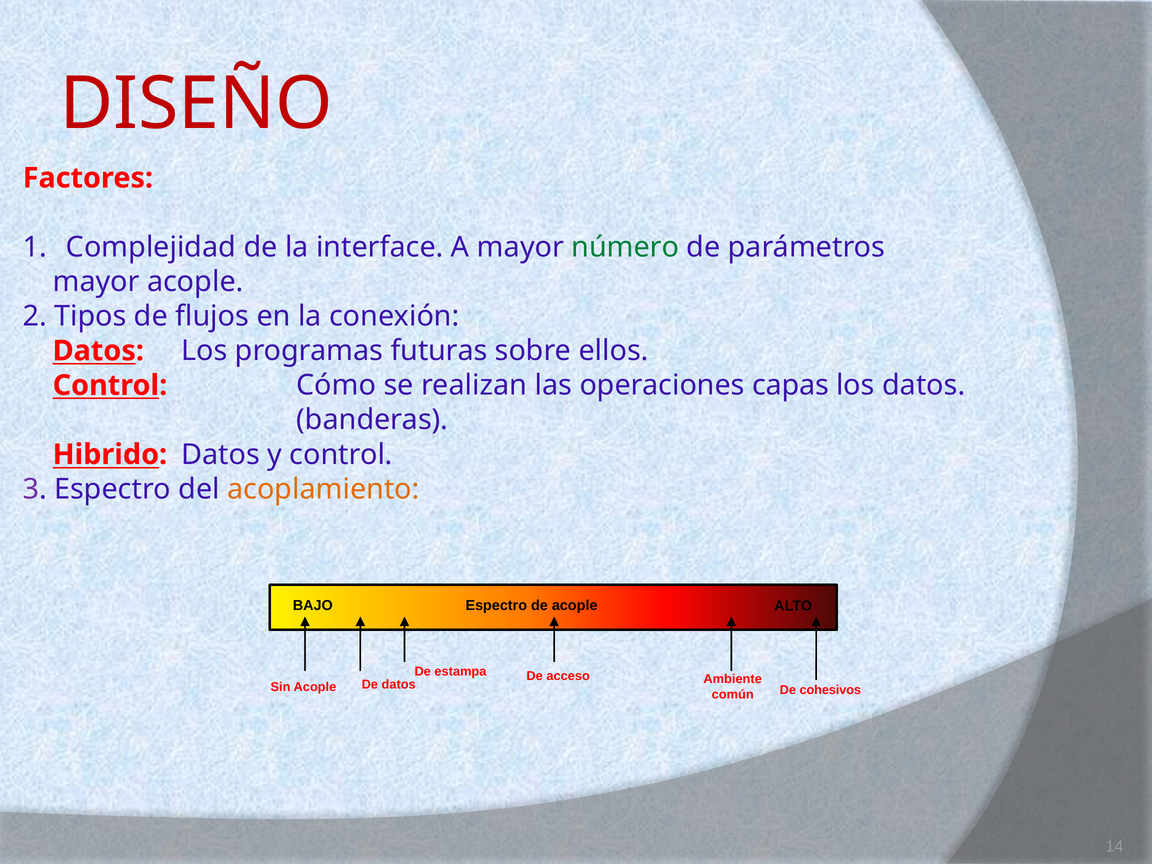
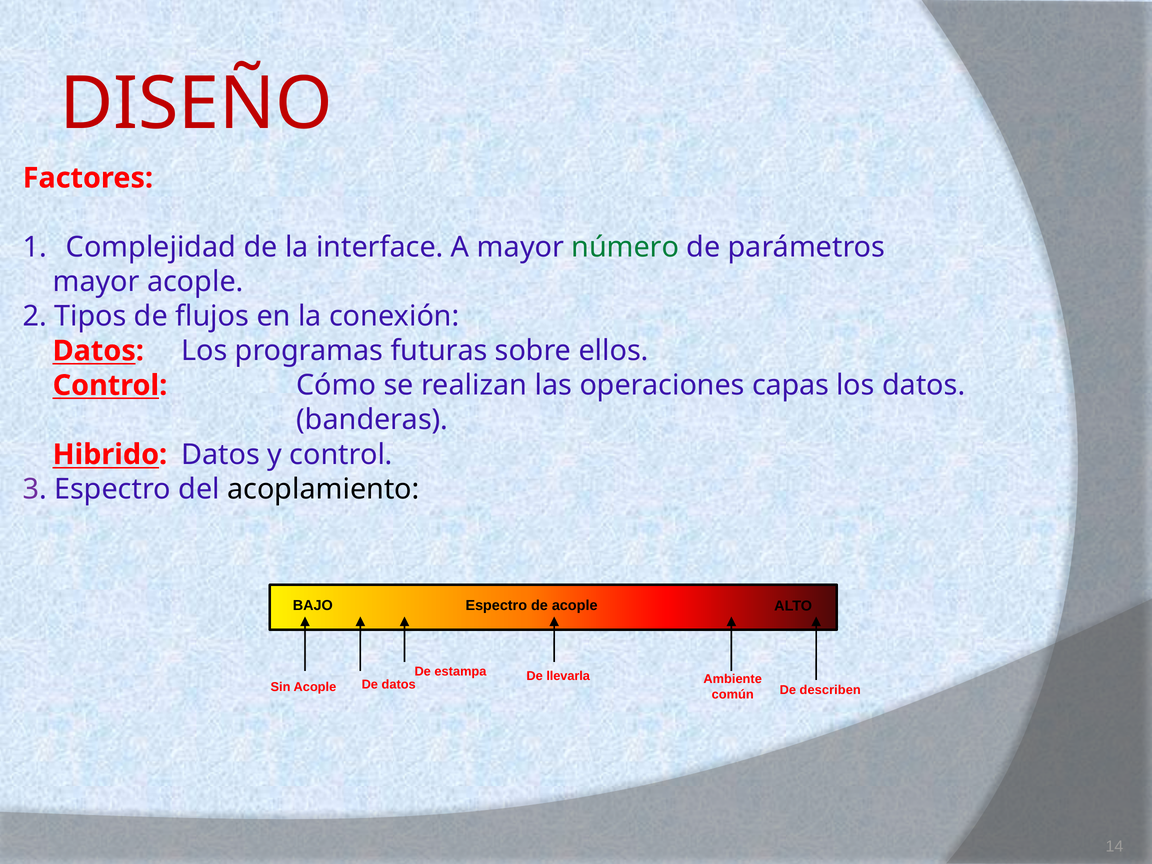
acoplamiento colour: orange -> black
acceso: acceso -> llevarla
cohesivos: cohesivos -> describen
